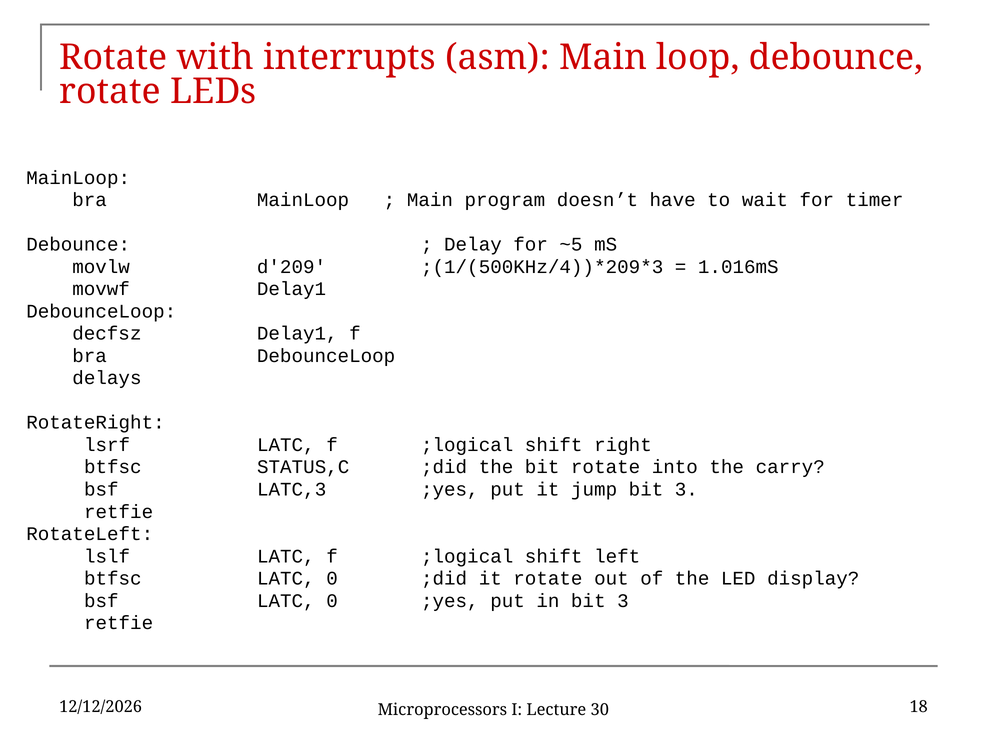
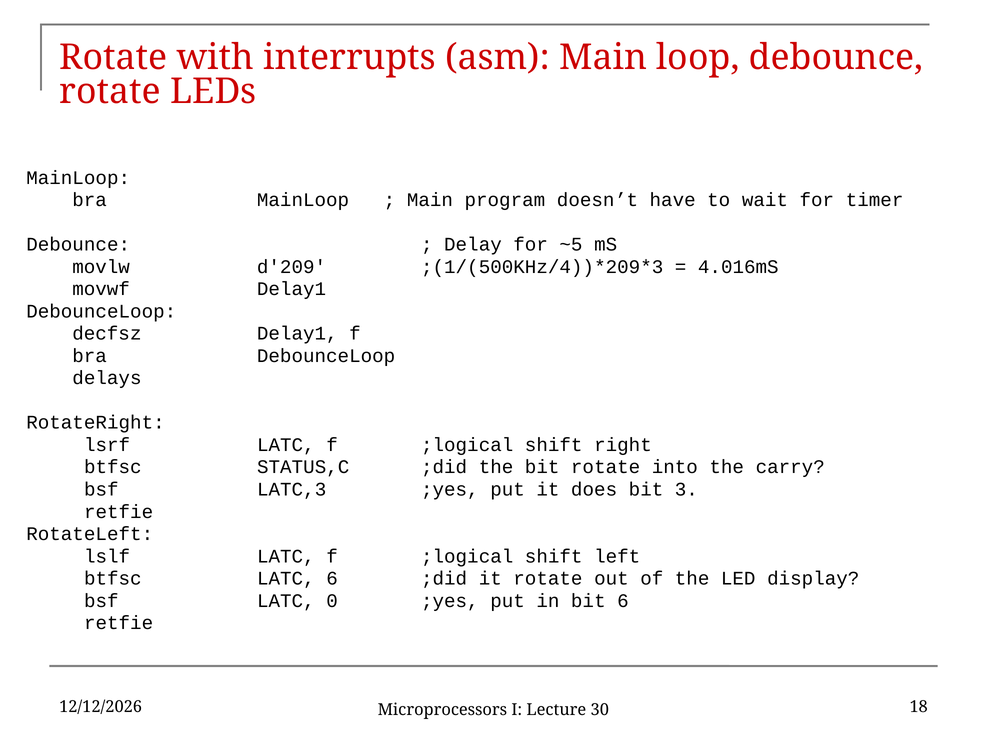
1.016mS: 1.016mS -> 4.016mS
jump: jump -> does
btfsc LATC 0: 0 -> 6
in bit 3: 3 -> 6
